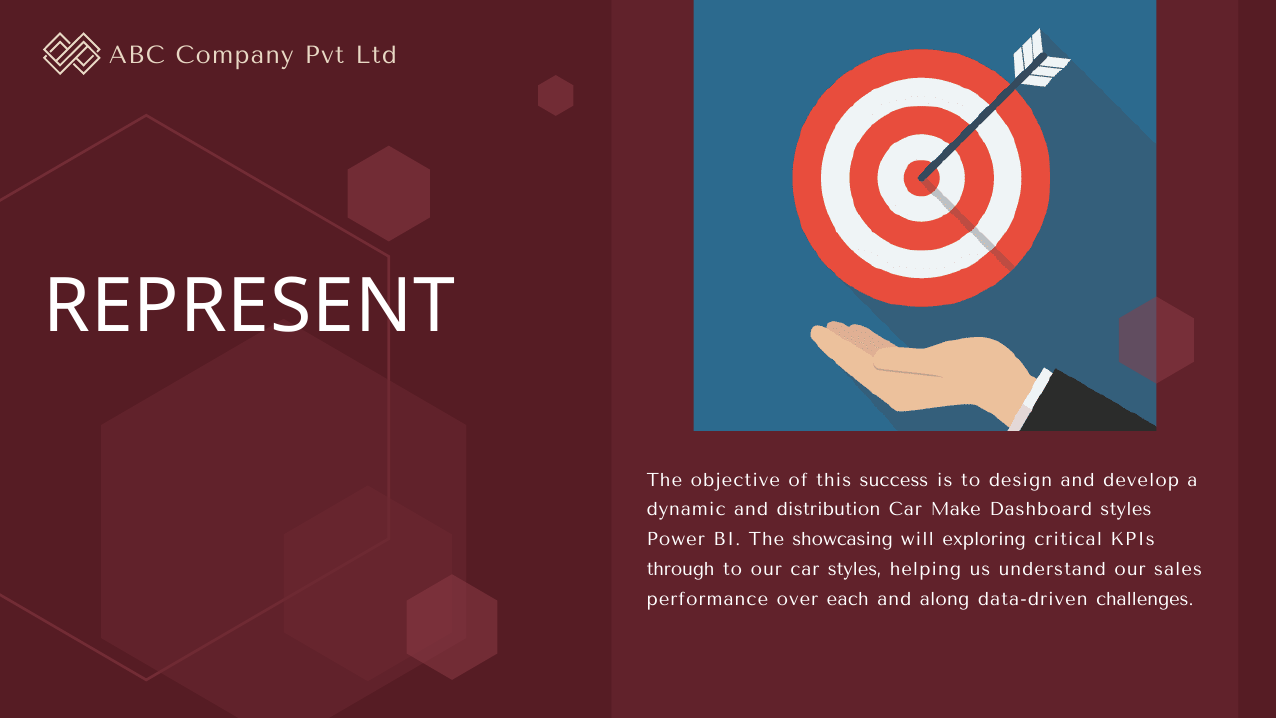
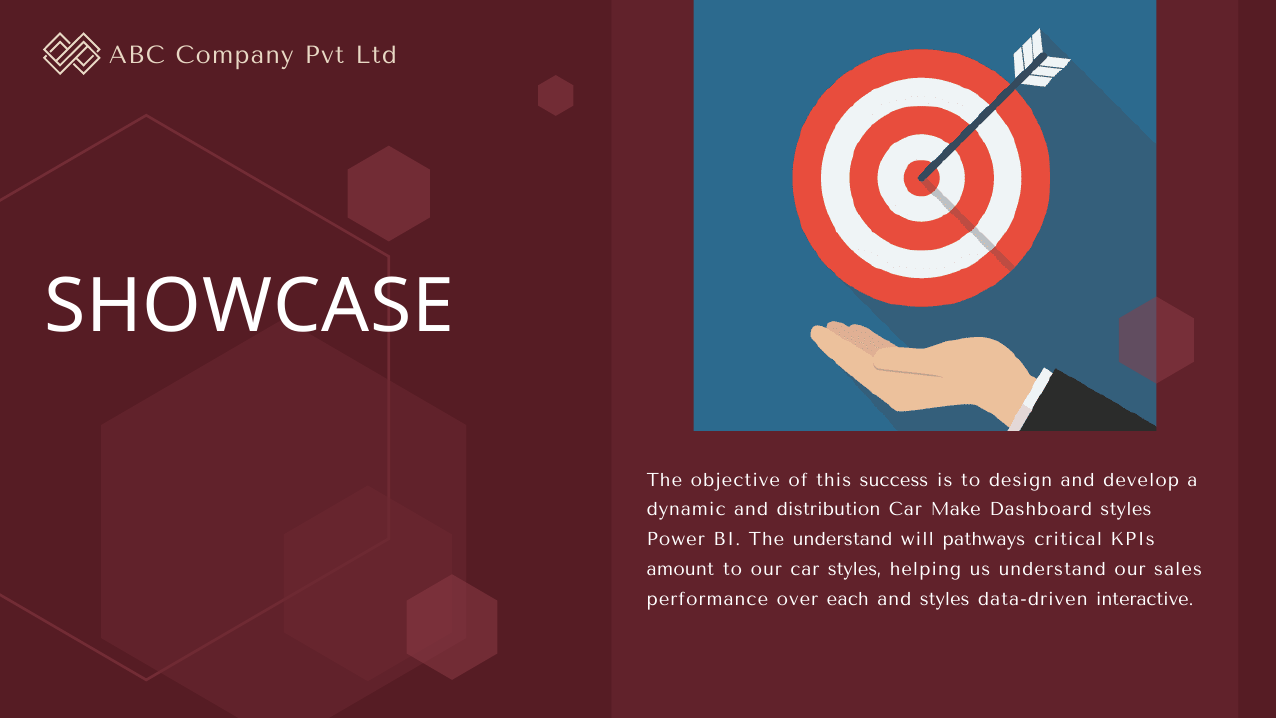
REPRESENT: REPRESENT -> SHOWCASE
The showcasing: showcasing -> understand
exploring: exploring -> pathways
through: through -> amount
and along: along -> styles
challenges: challenges -> interactive
